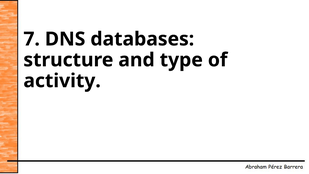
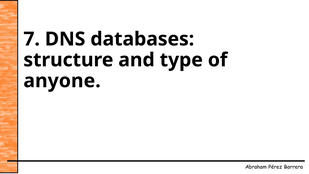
activity: activity -> anyone
